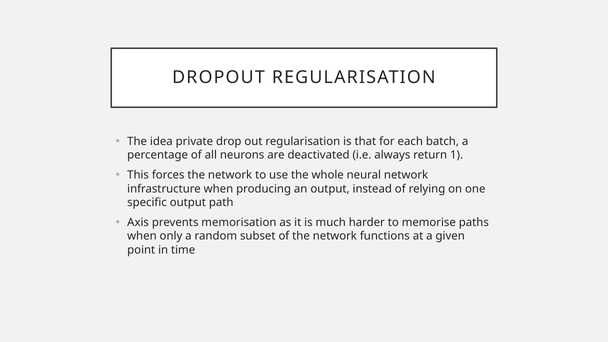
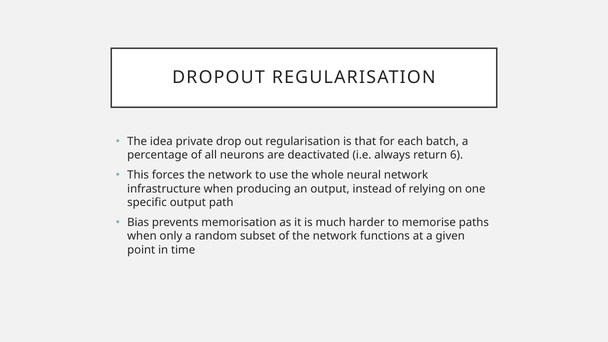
1: 1 -> 6
Axis: Axis -> Bias
